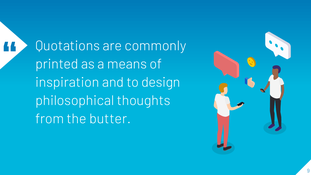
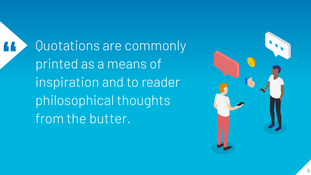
design: design -> reader
